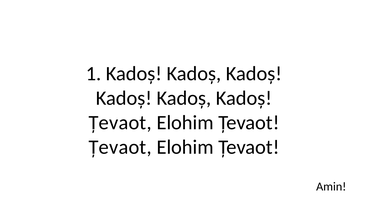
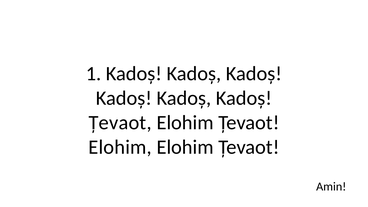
Țevaot at (120, 147): Țevaot -> Elohim
